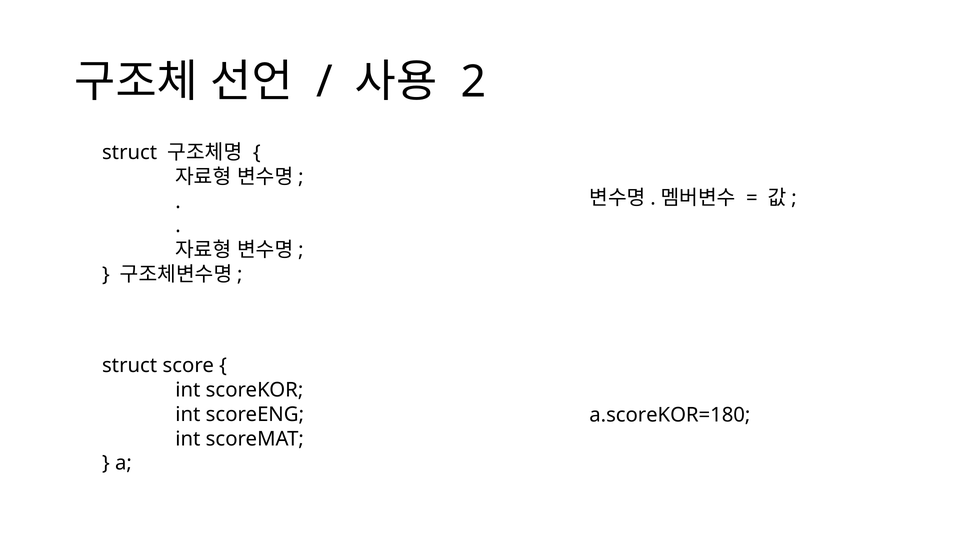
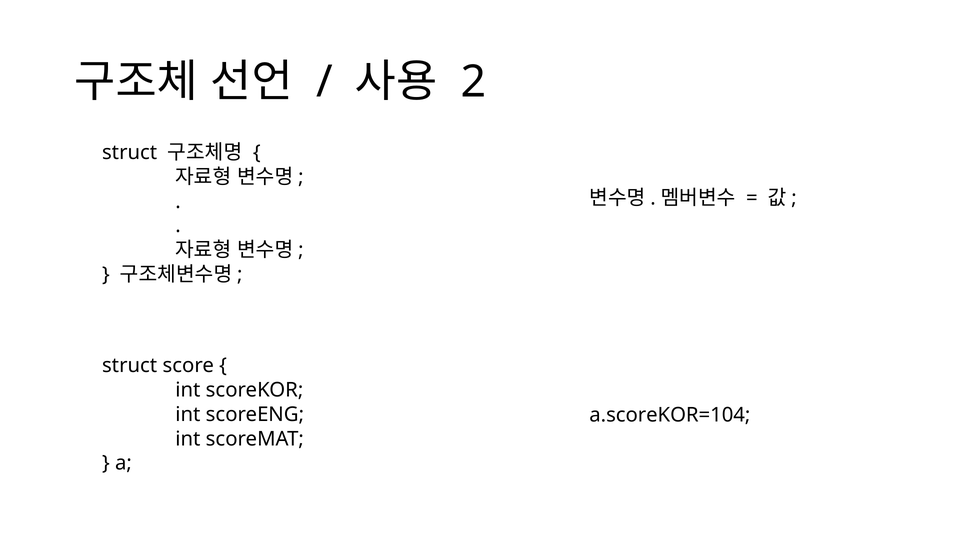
a.scoreKOR=180: a.scoreKOR=180 -> a.scoreKOR=104
